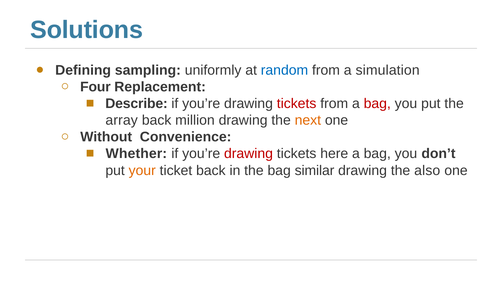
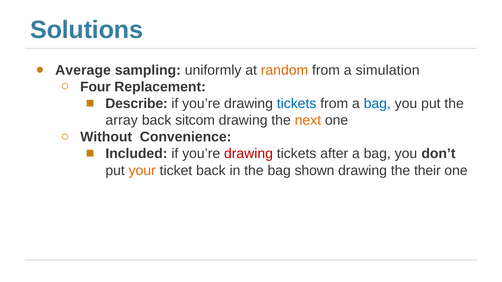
Defining: Defining -> Average
random colour: blue -> orange
tickets at (297, 104) colour: red -> blue
bag at (377, 104) colour: red -> blue
million: million -> sitcom
Whether: Whether -> Included
here: here -> after
similar: similar -> shown
also: also -> their
